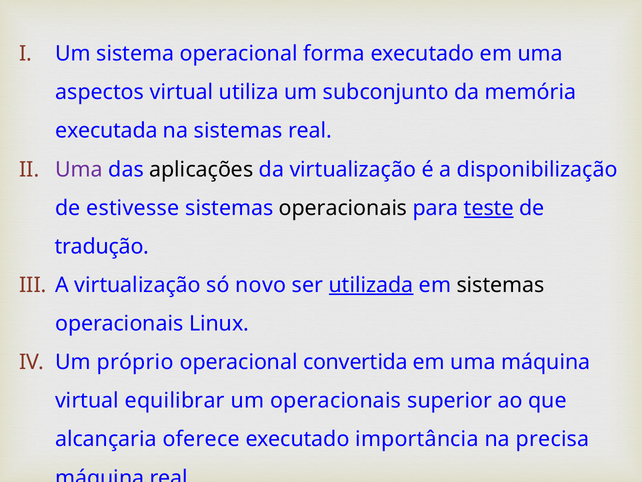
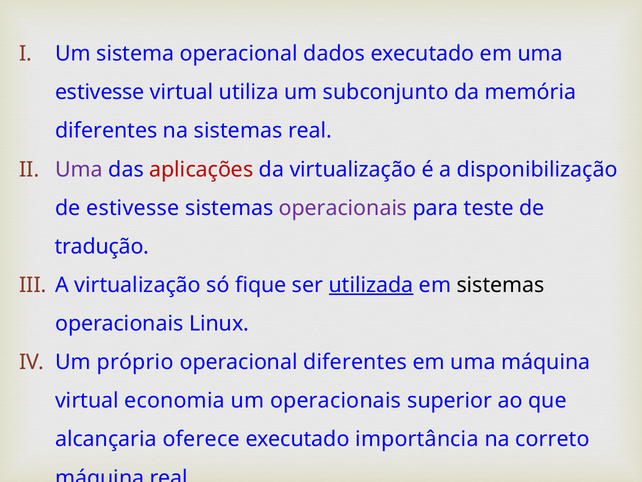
forma: forma -> dados
aspectos at (100, 92): aspectos -> estivesse
executada at (106, 131): executada -> diferentes
aplicações colour: black -> red
operacionais at (343, 208) colour: black -> purple
teste underline: present -> none
novo: novo -> fique
operacional convertida: convertida -> diferentes
equilibrar: equilibrar -> economia
precisa: precisa -> correto
